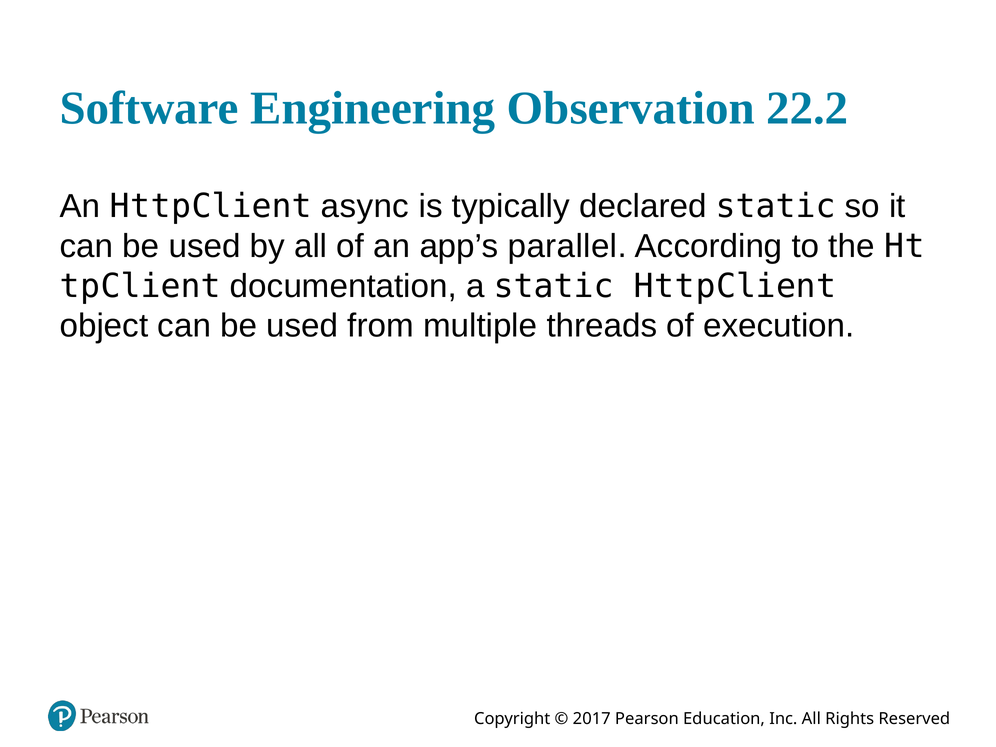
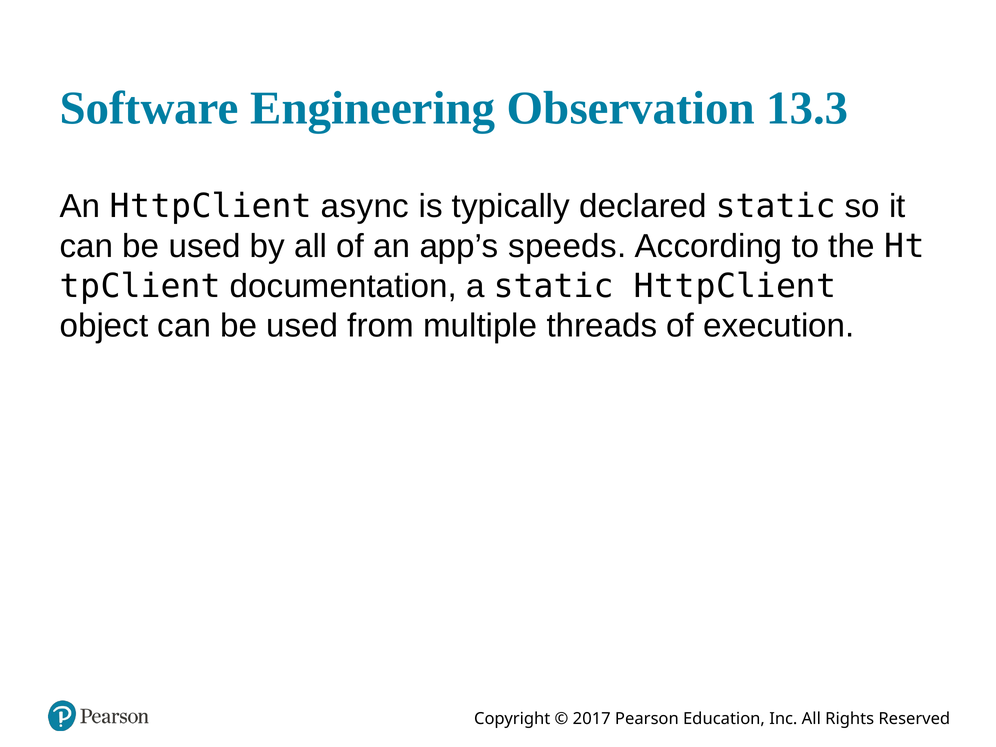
22.2: 22.2 -> 13.3
parallel: parallel -> speeds
